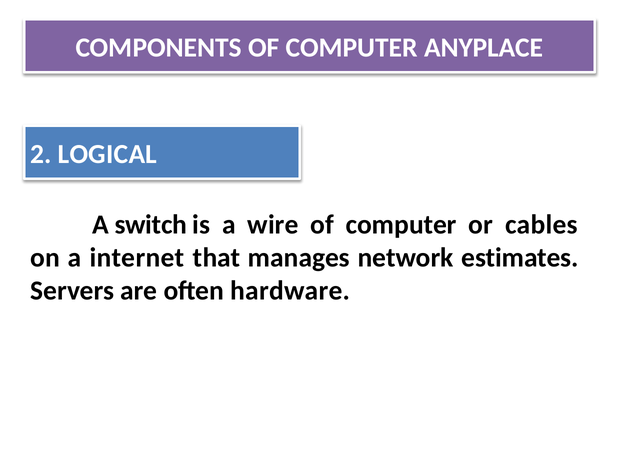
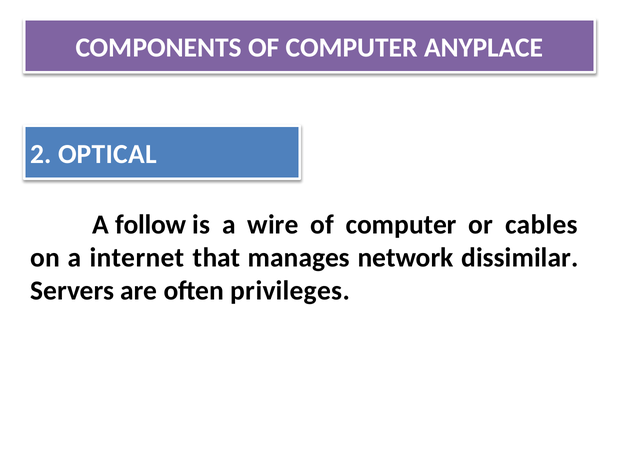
LOGICAL: LOGICAL -> OPTICAL
switch: switch -> follow
estimates: estimates -> dissimilar
hardware: hardware -> privileges
